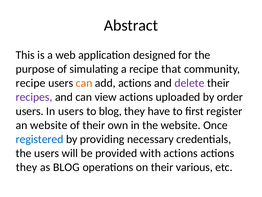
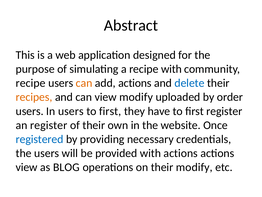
recipe that: that -> with
delete colour: purple -> blue
recipes colour: purple -> orange
view actions: actions -> modify
blog at (110, 111): blog -> first
an website: website -> register
they at (27, 167): they -> view
their various: various -> modify
